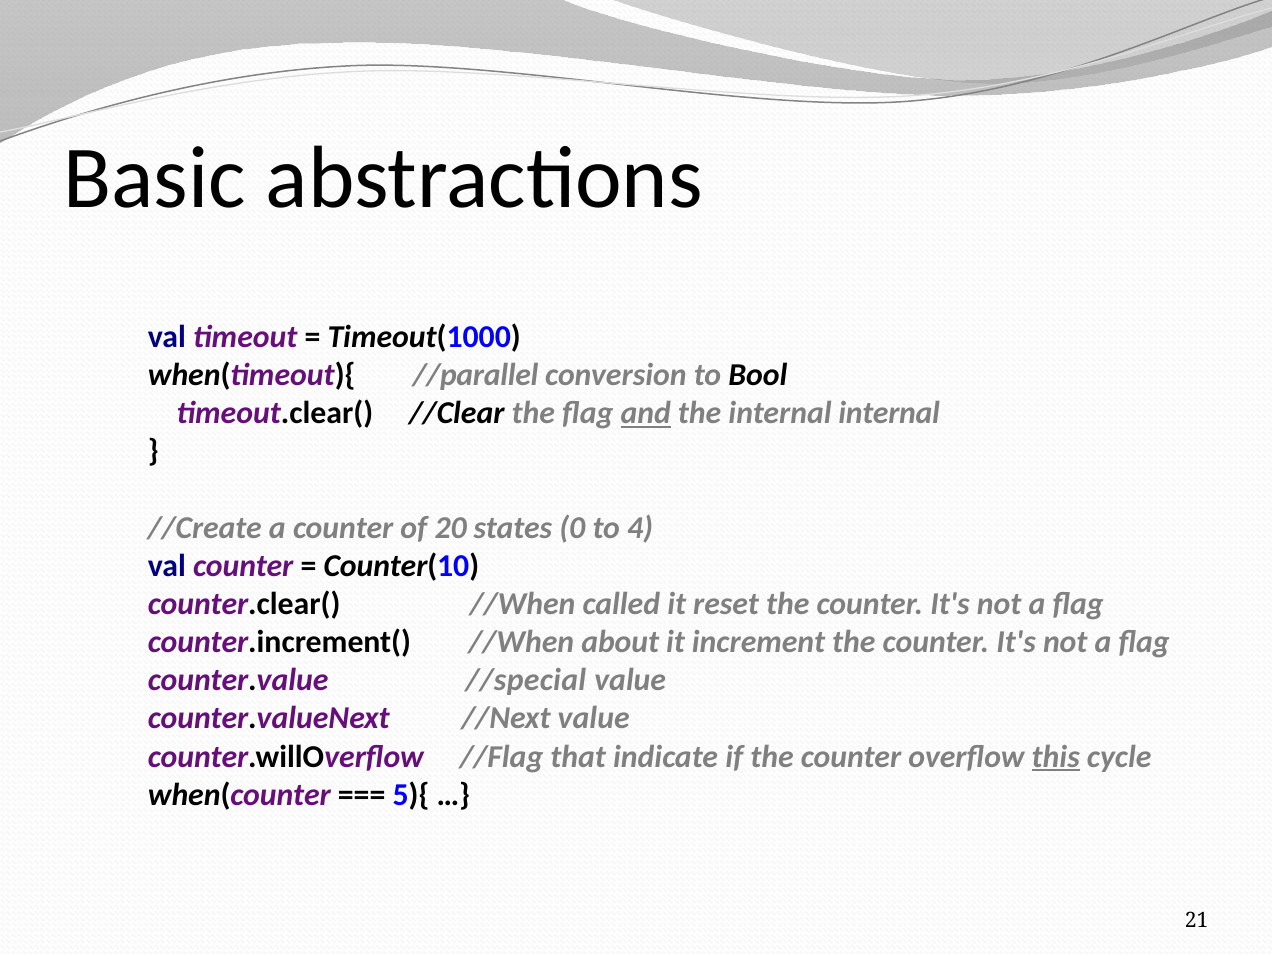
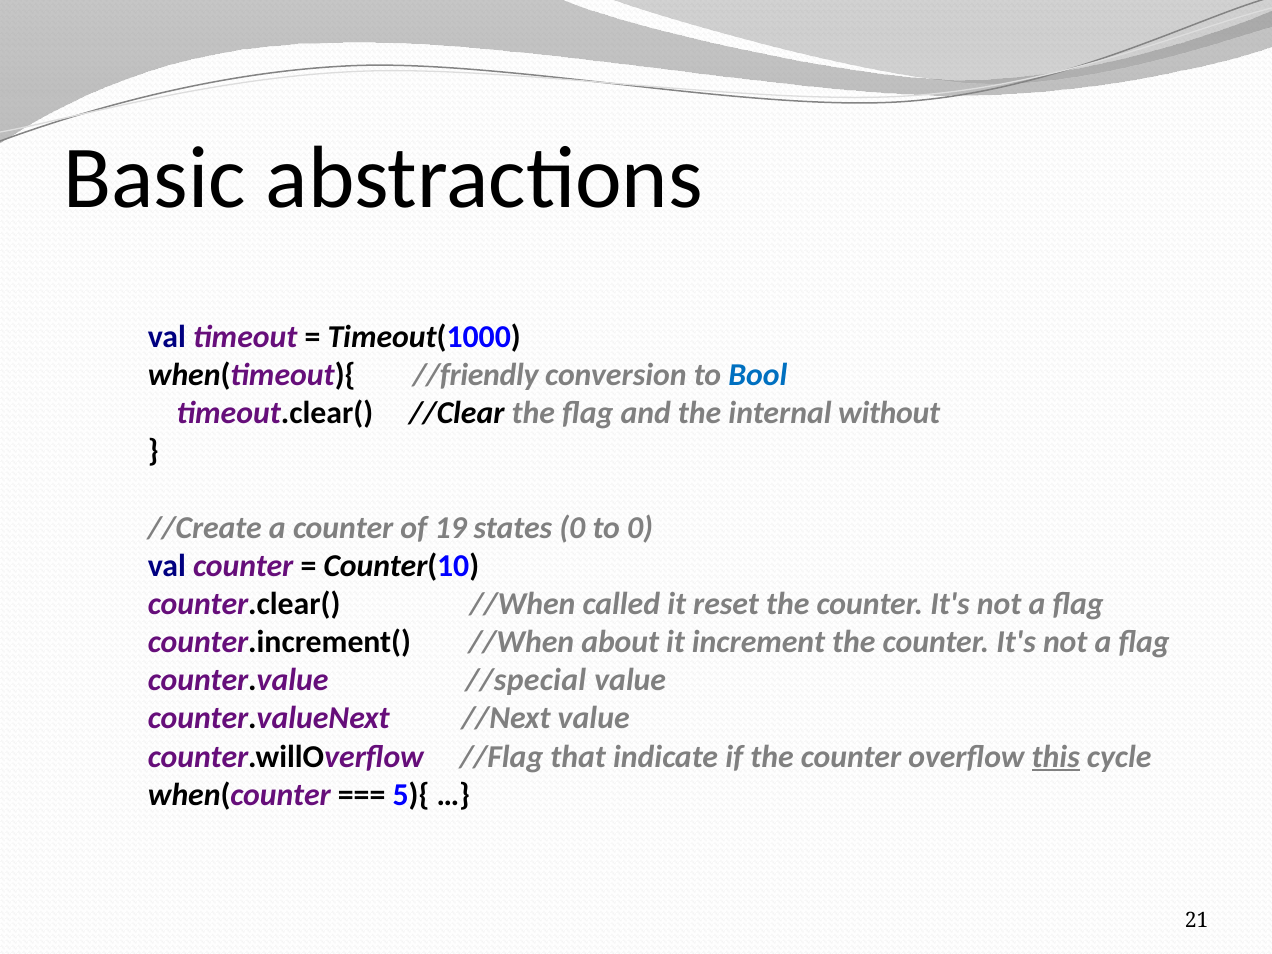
//parallel: //parallel -> //friendly
Bool colour: black -> blue
and underline: present -> none
internal internal: internal -> without
20: 20 -> 19
to 4: 4 -> 0
